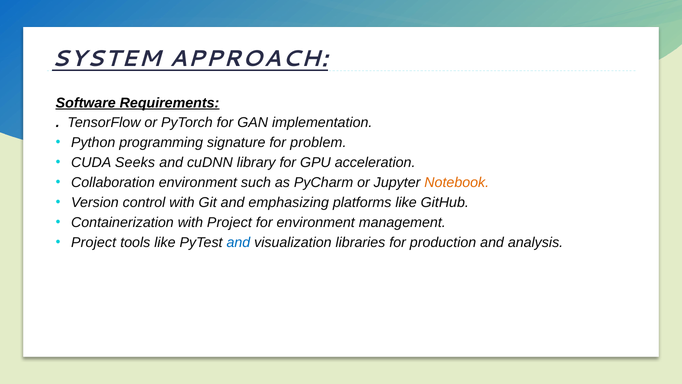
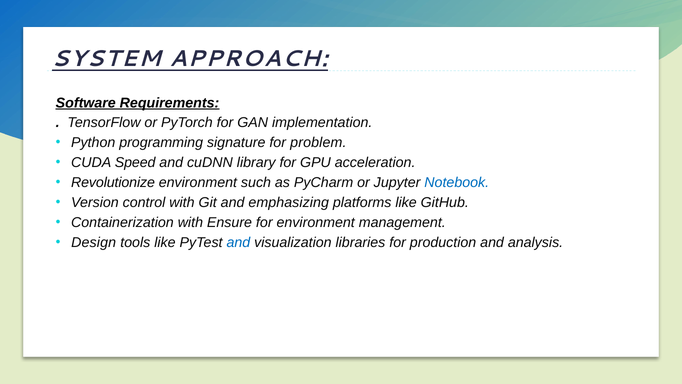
Seeks: Seeks -> Speed
Collaboration: Collaboration -> Revolutionize
Notebook colour: orange -> blue
with Project: Project -> Ensure
Project at (94, 242): Project -> Design
